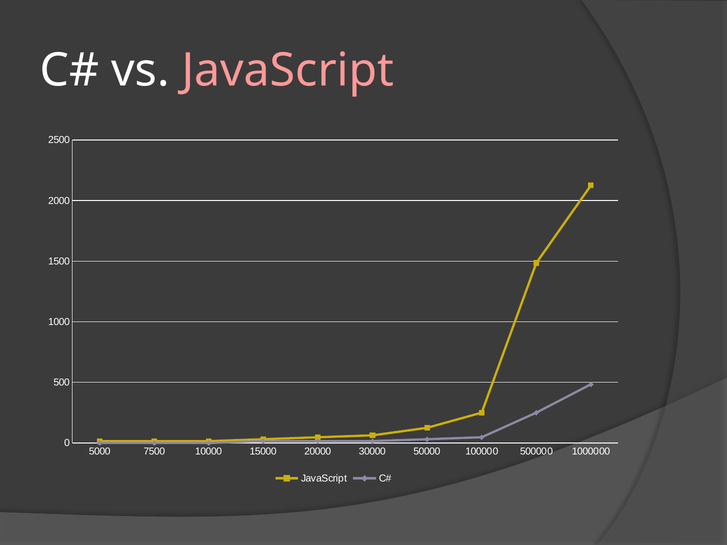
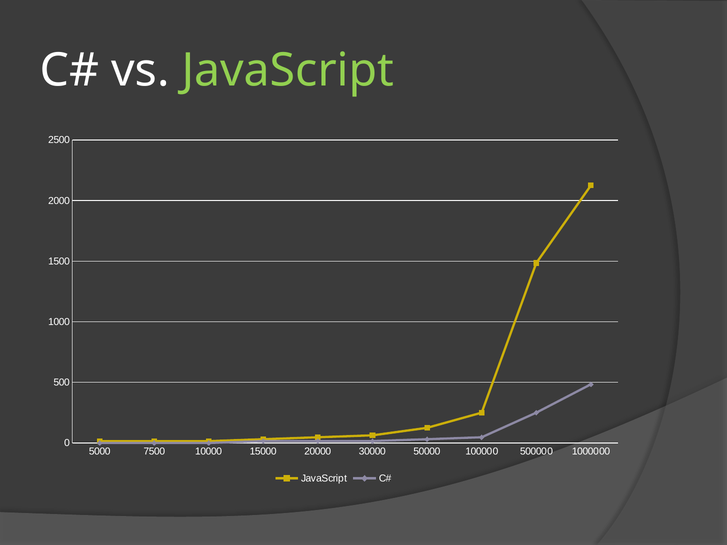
JavaScript at (288, 71) colour: pink -> light green
